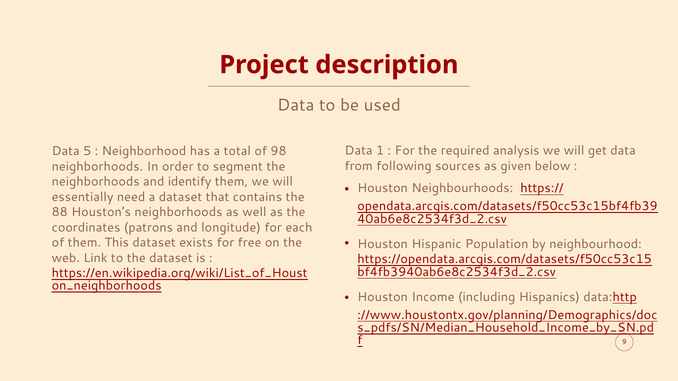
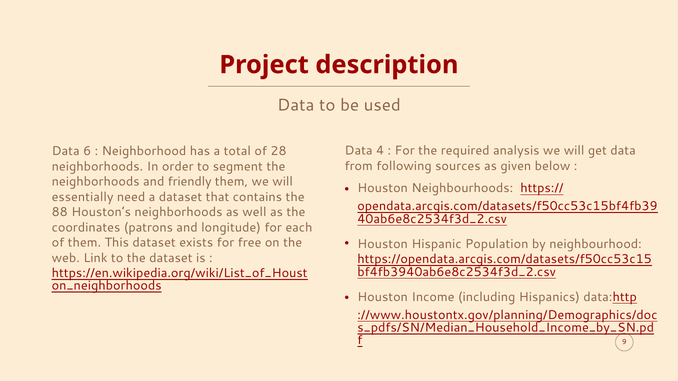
1: 1 -> 4
5: 5 -> 6
98: 98 -> 28
identify: identify -> friendly
